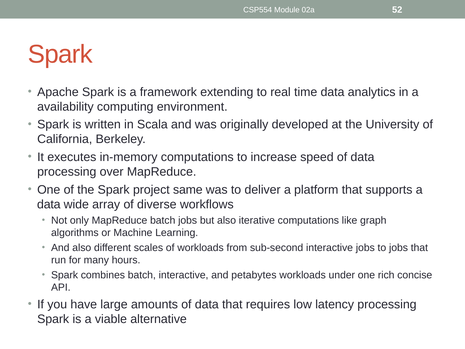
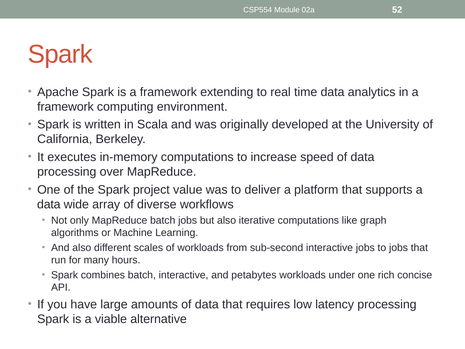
availability at (65, 107): availability -> framework
same: same -> value
